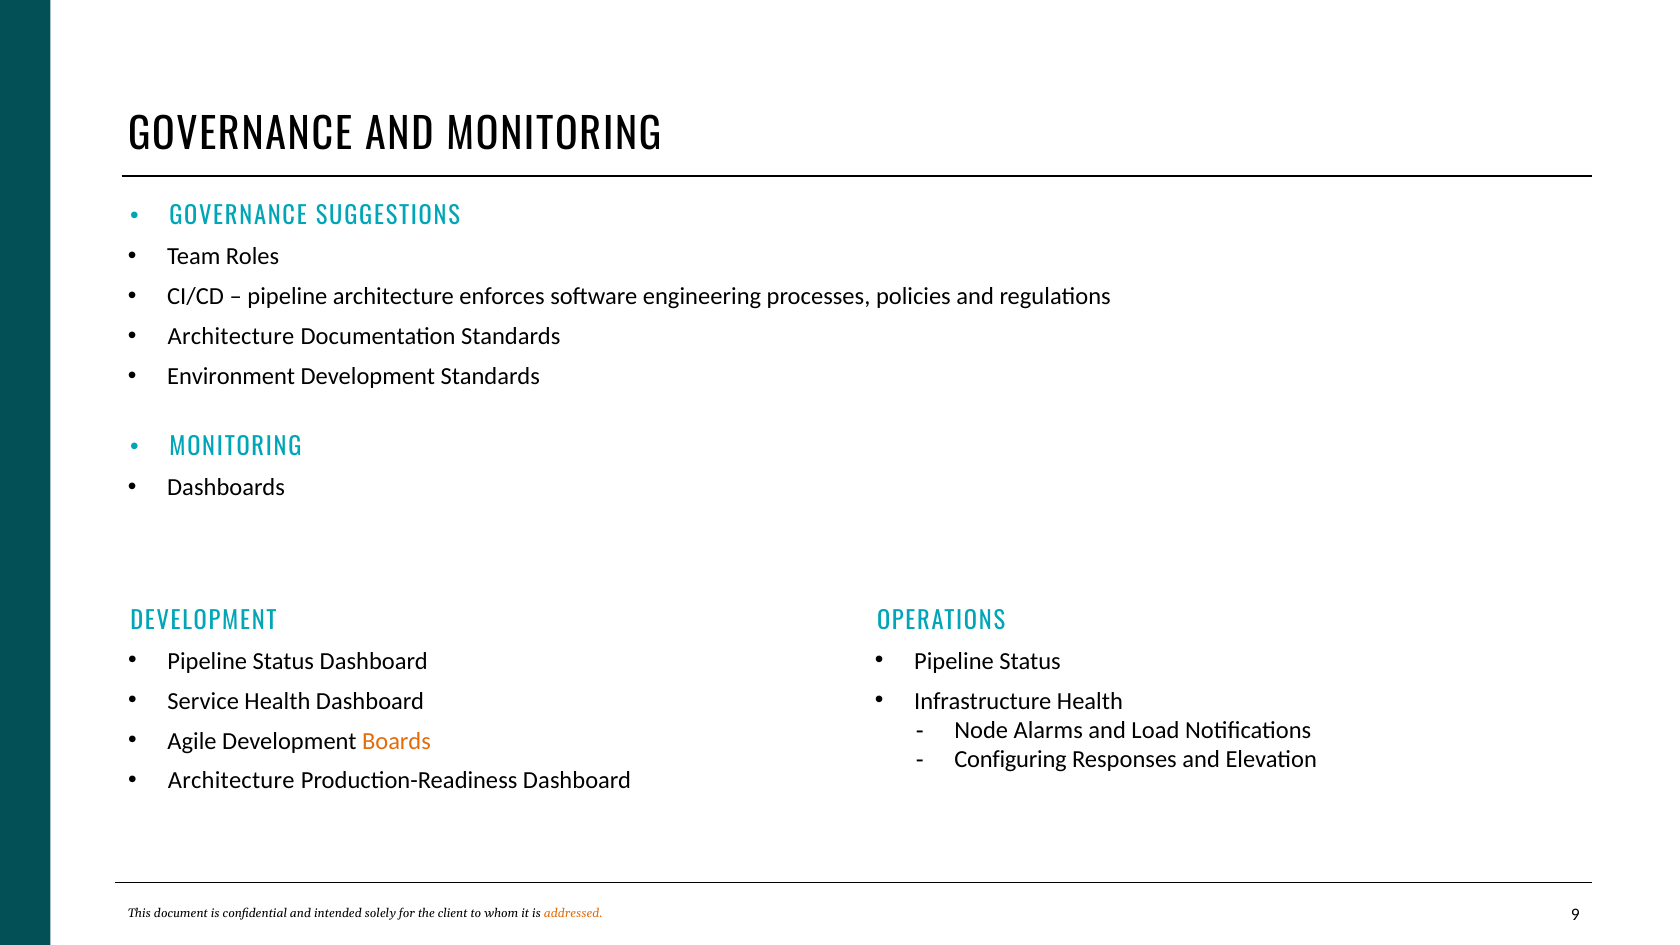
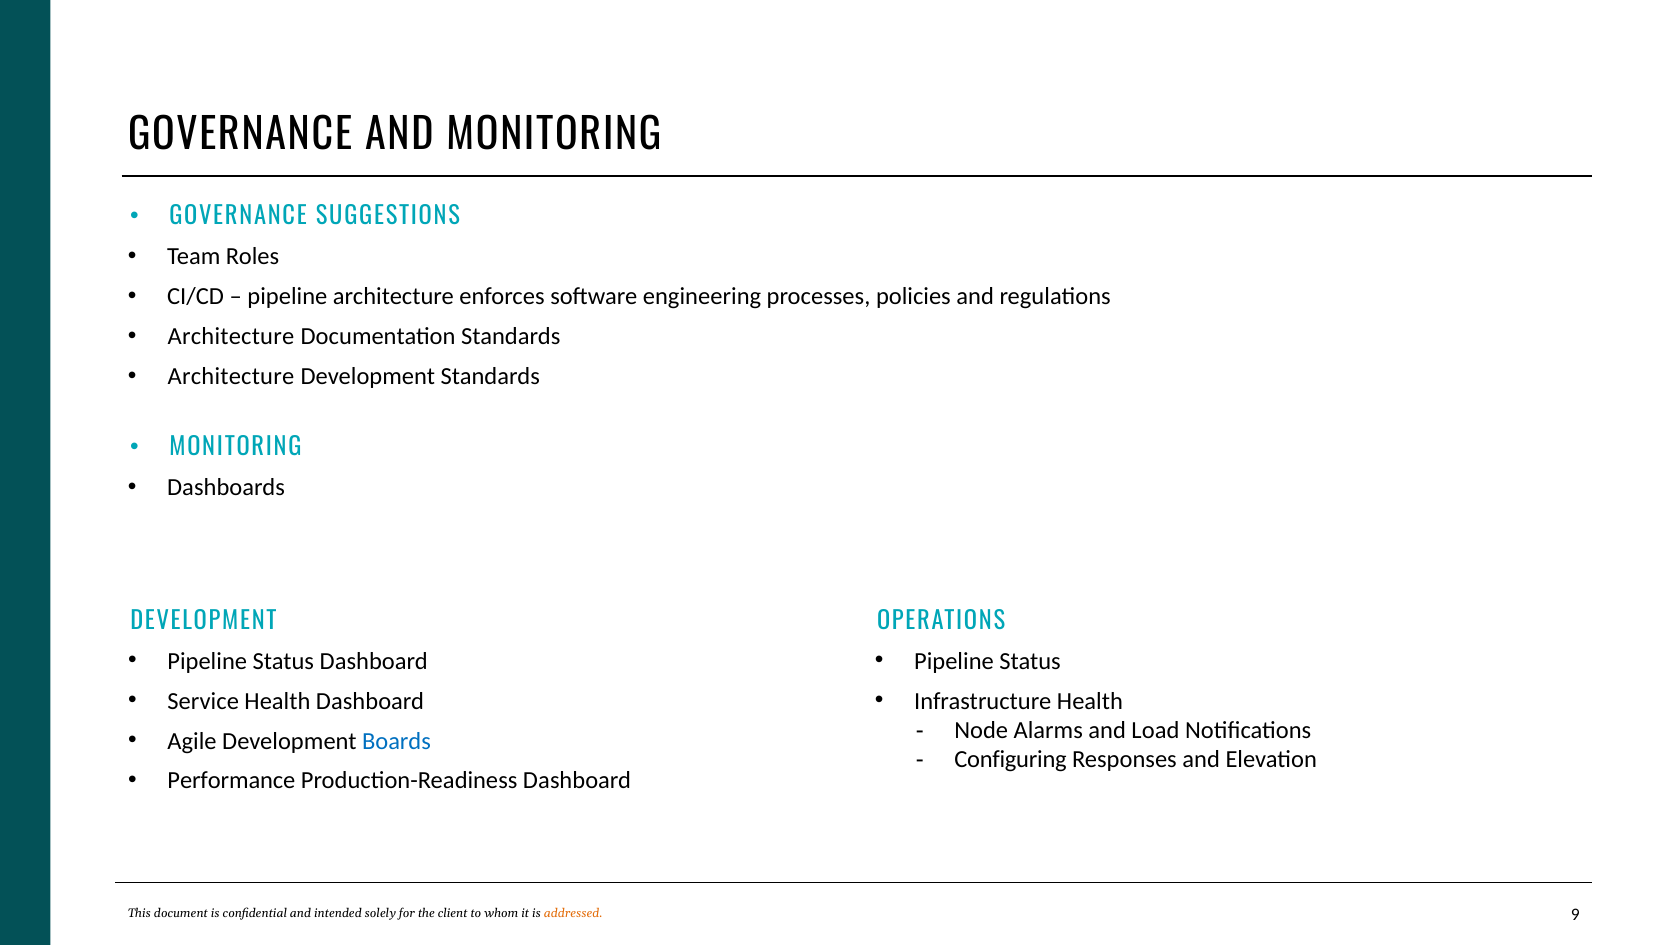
Environment at (231, 376): Environment -> Architecture
Boards colour: orange -> blue
Architecture at (231, 781): Architecture -> Performance
